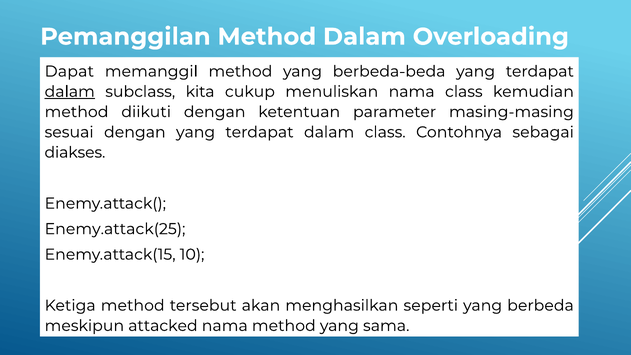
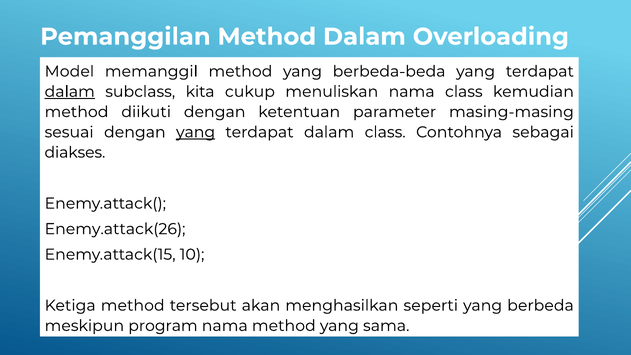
Dapat: Dapat -> Model
yang at (196, 132) underline: none -> present
Enemy.attack(25: Enemy.attack(25 -> Enemy.attack(26
attacked: attacked -> program
